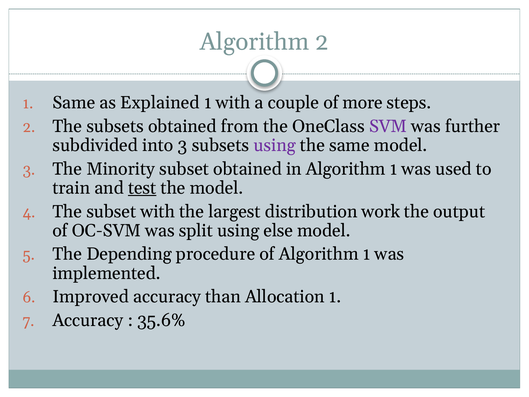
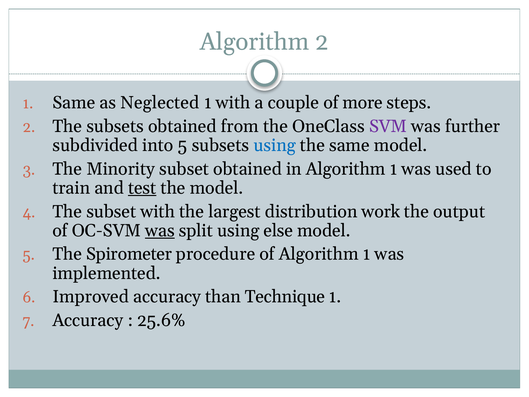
Explained: Explained -> Neglected
into 3: 3 -> 5
using at (275, 145) colour: purple -> blue
was at (160, 230) underline: none -> present
Depending: Depending -> Spirometer
Allocation: Allocation -> Technique
35.6%: 35.6% -> 25.6%
